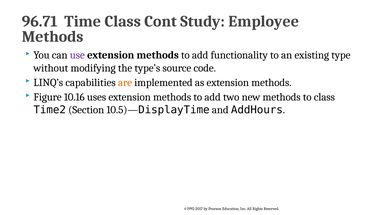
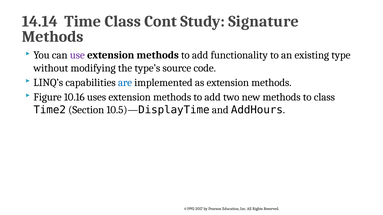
96.71: 96.71 -> 14.14
Employee: Employee -> Signature
are colour: orange -> blue
